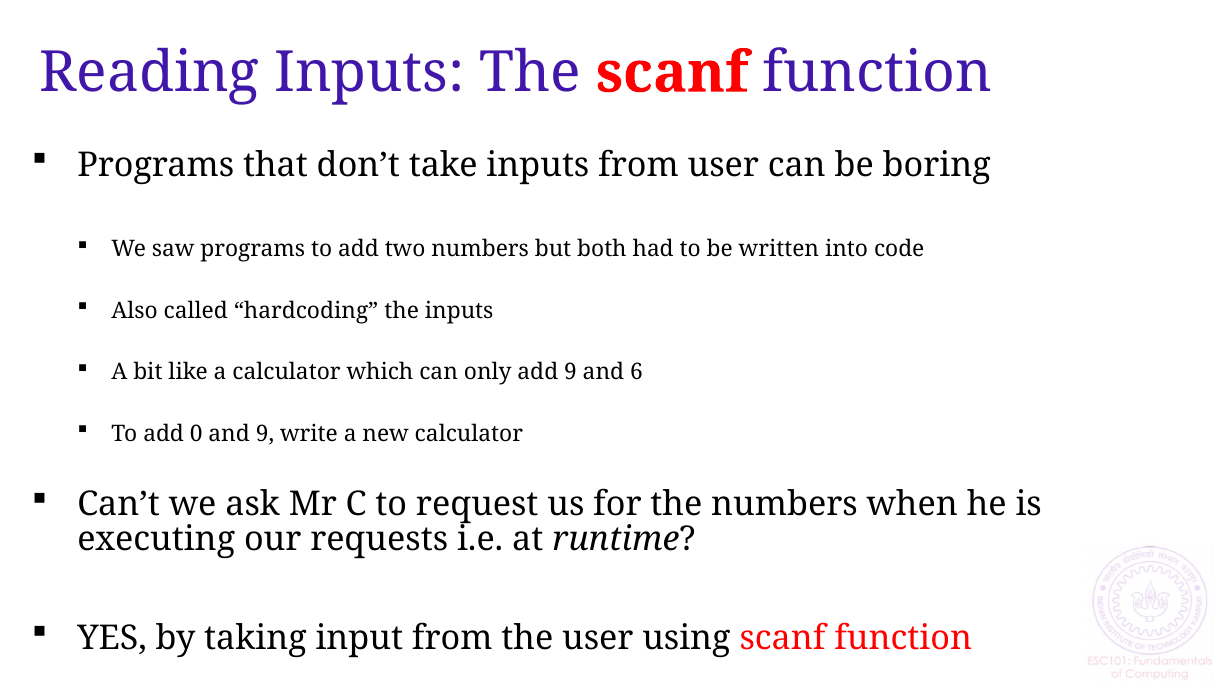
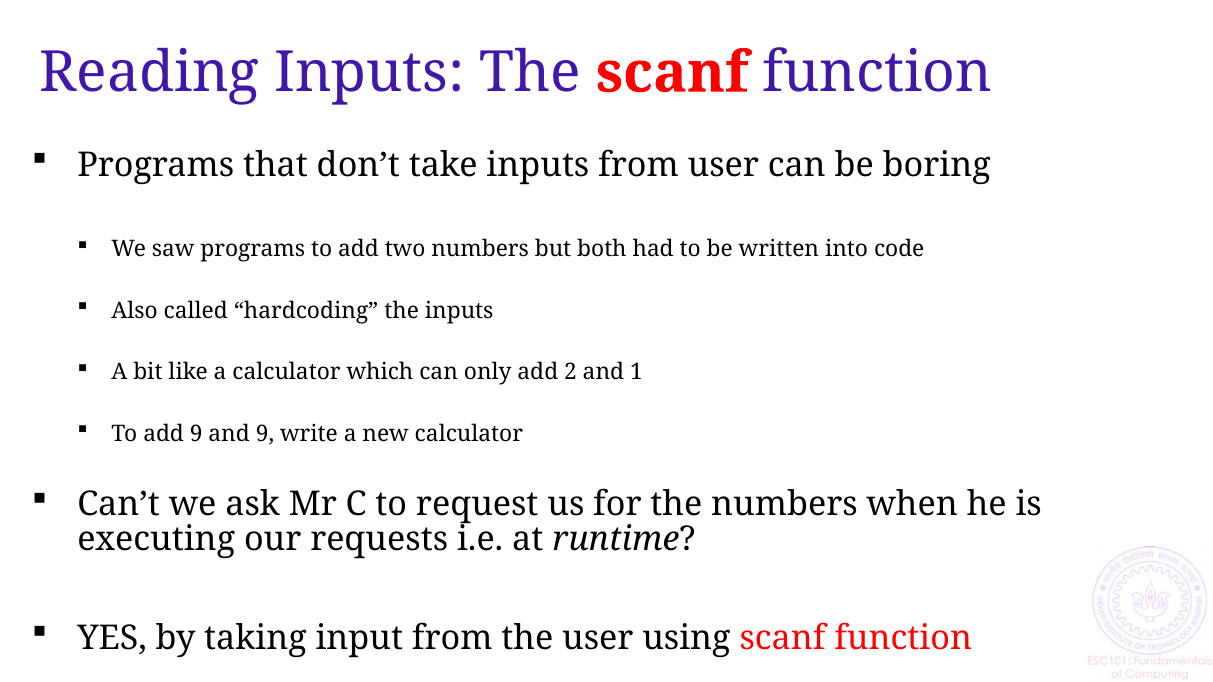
add 9: 9 -> 2
6: 6 -> 1
add 0: 0 -> 9
